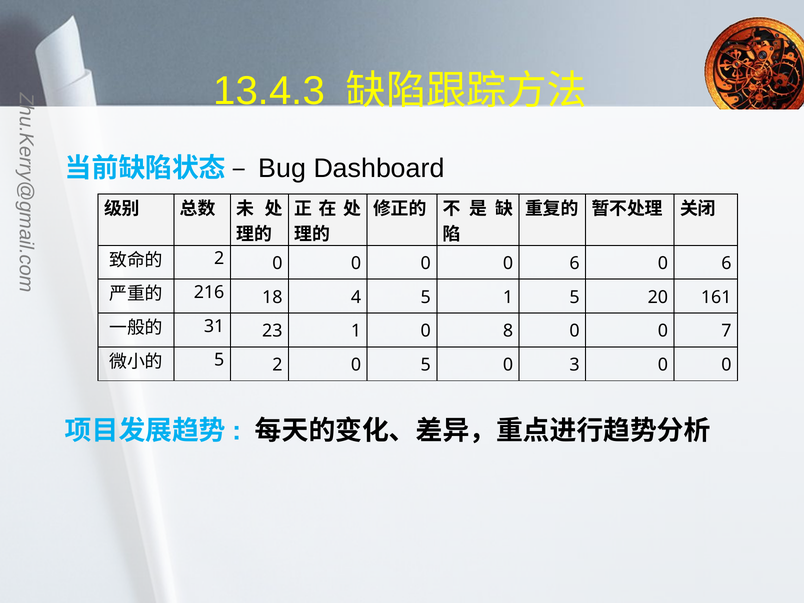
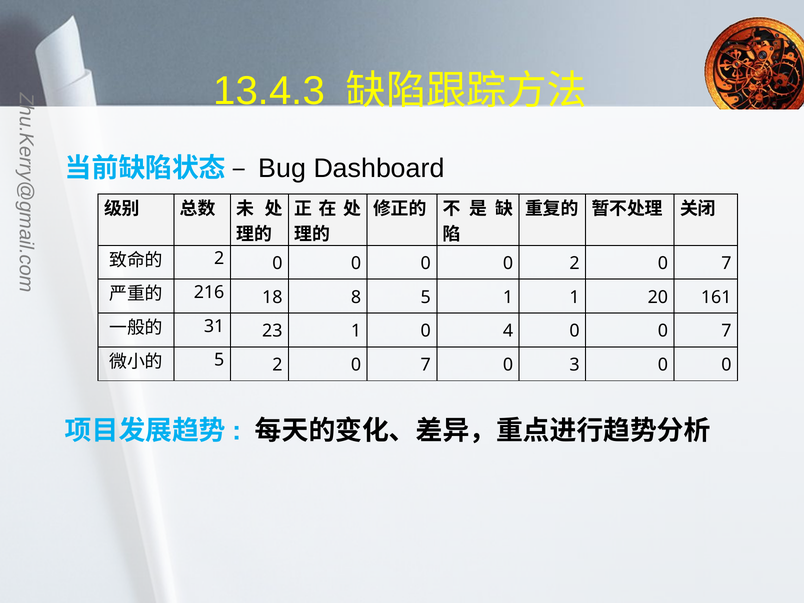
0 0 6: 6 -> 2
6 at (726, 263): 6 -> 7
4: 4 -> 8
1 5: 5 -> 1
8: 8 -> 4
5 2 0 5: 5 -> 7
